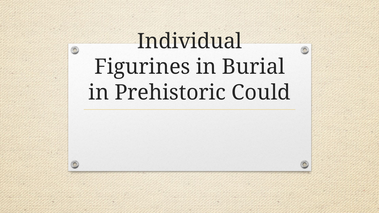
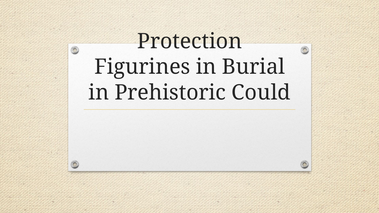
Individual: Individual -> Protection
